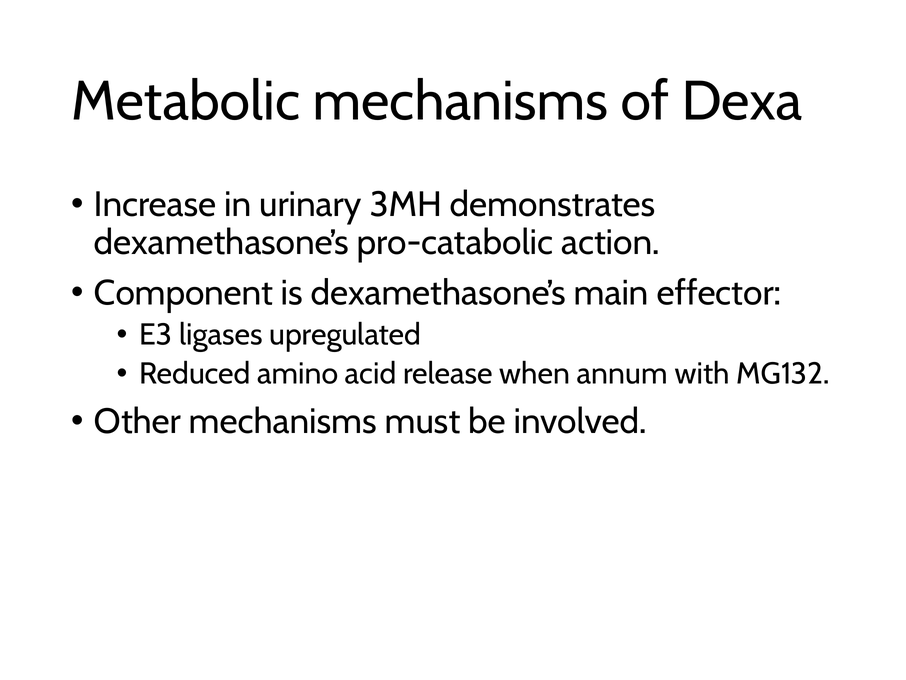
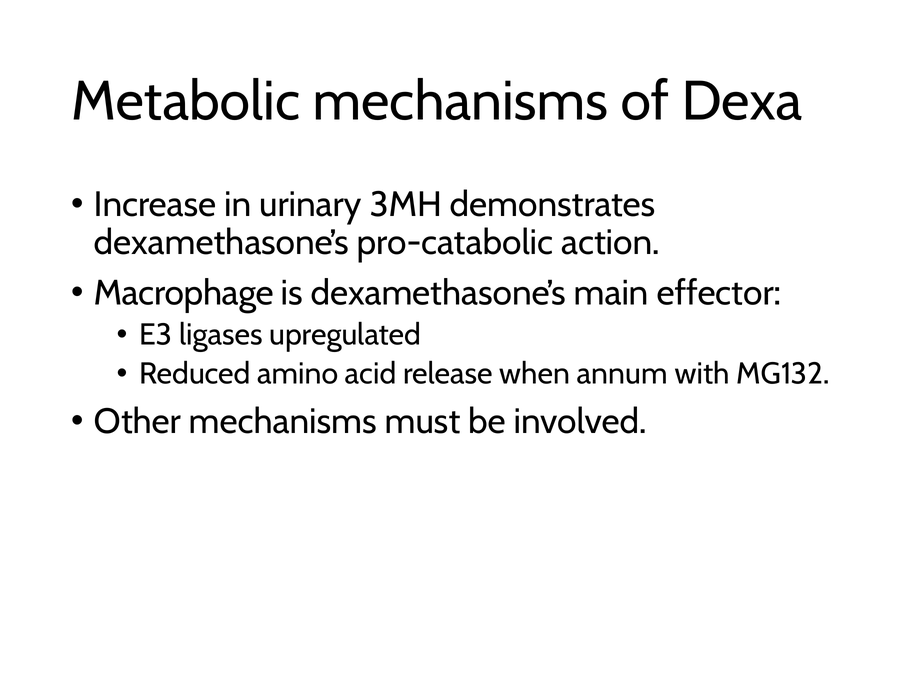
Component: Component -> Macrophage
